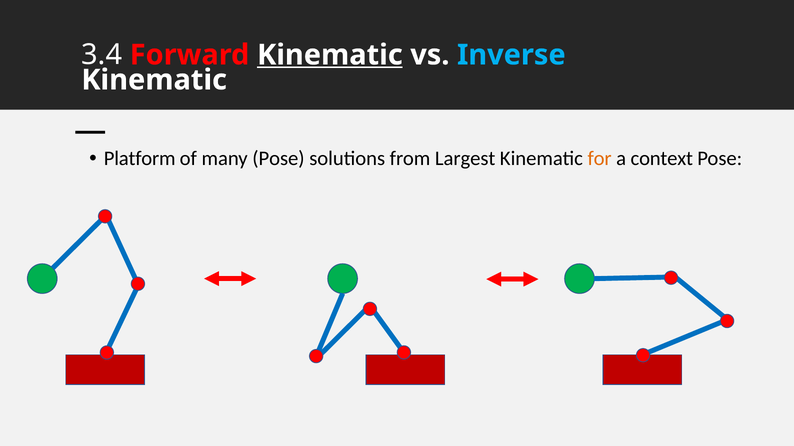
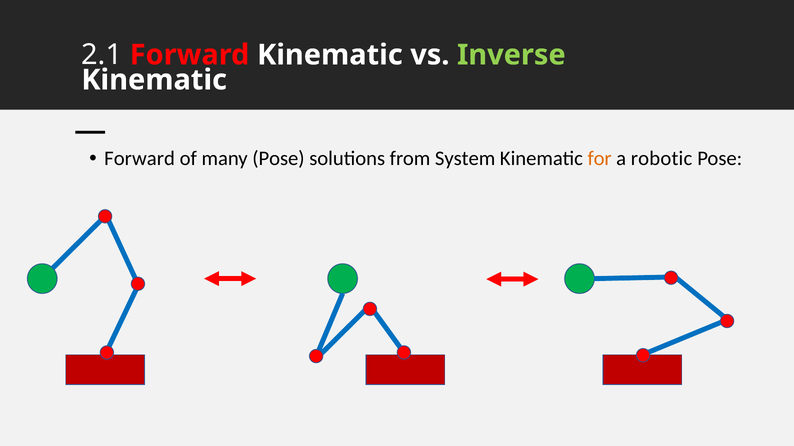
3.4: 3.4 -> 2.1
Kinematic at (330, 55) underline: present -> none
Inverse colour: light blue -> light green
Platform at (140, 159): Platform -> Forward
Largest: Largest -> System
context: context -> robotic
